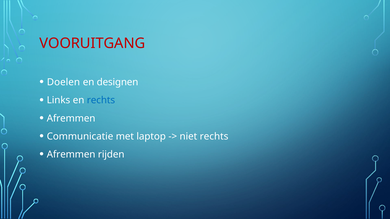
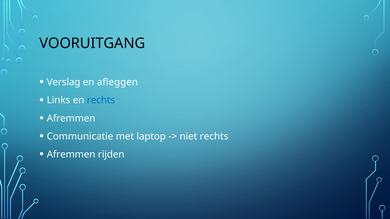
VOORUITGANG colour: red -> black
Doelen: Doelen -> Verslag
designen: designen -> afleggen
